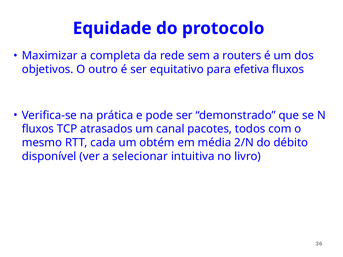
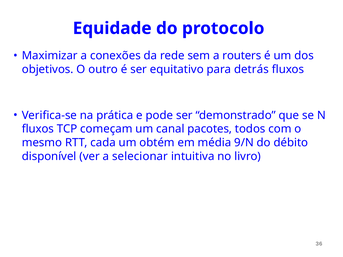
completa: completa -> conexões
efetiva: efetiva -> detrás
atrasados: atrasados -> começam
2/N: 2/N -> 9/N
